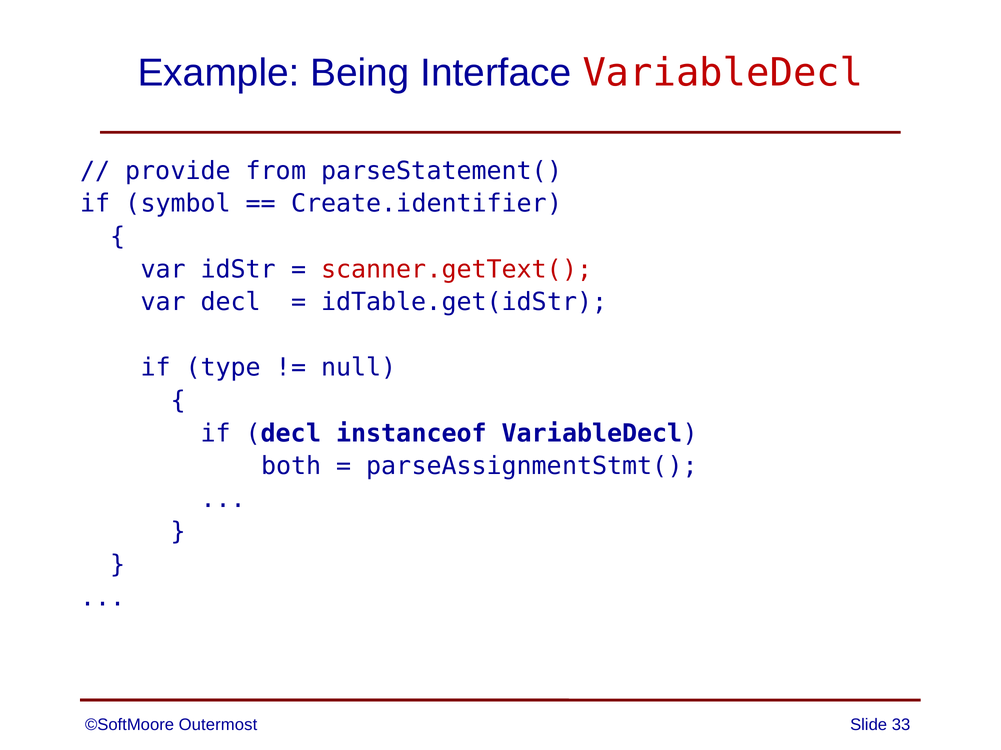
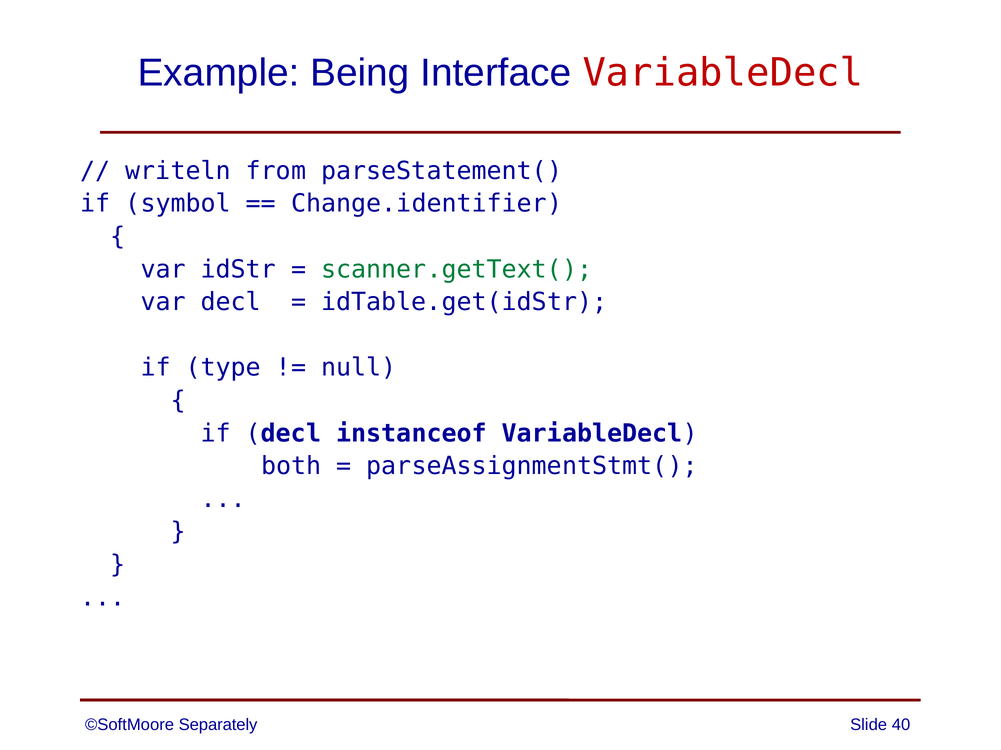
provide: provide -> writeln
Create.identifier: Create.identifier -> Change.identifier
scanner.getText( colour: red -> green
Outermost: Outermost -> Separately
33: 33 -> 40
